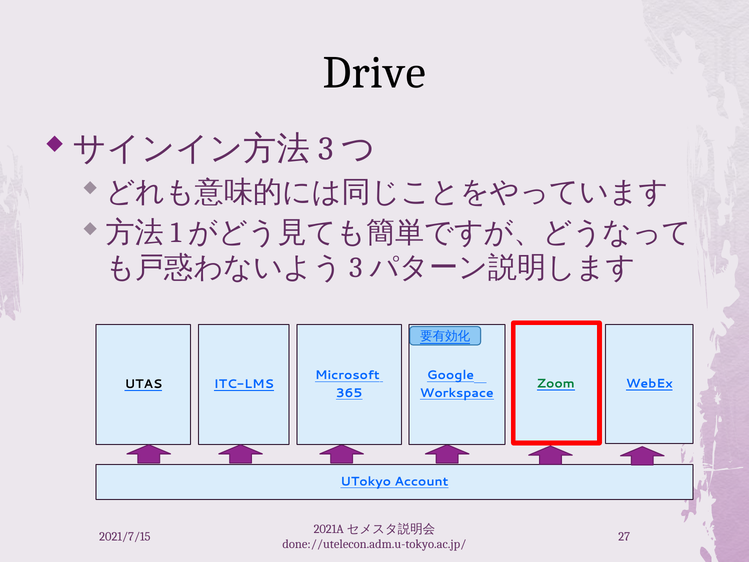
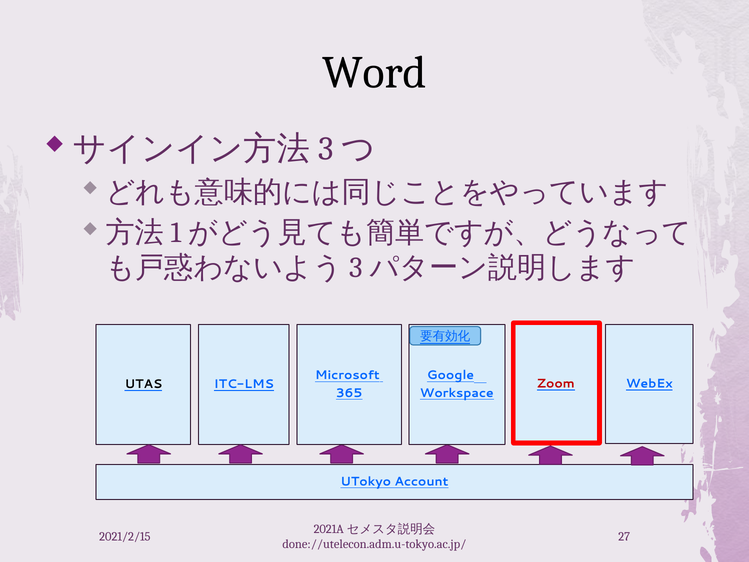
Drive: Drive -> Word
Zoom colour: green -> red
2021/7/15: 2021/7/15 -> 2021/2/15
